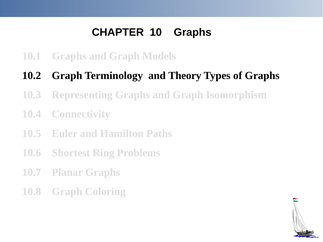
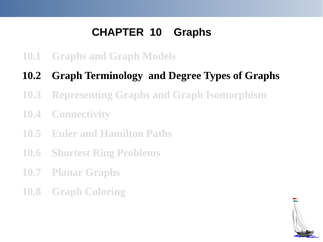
Theory: Theory -> Degree
